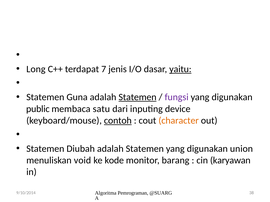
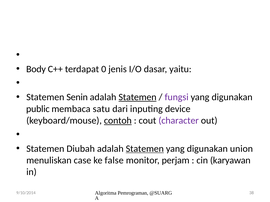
Long: Long -> Body
7: 7 -> 0
yaitu underline: present -> none
Guna: Guna -> Senin
character colour: orange -> purple
Statemen at (145, 149) underline: none -> present
void: void -> case
kode: kode -> false
barang: barang -> perjam
